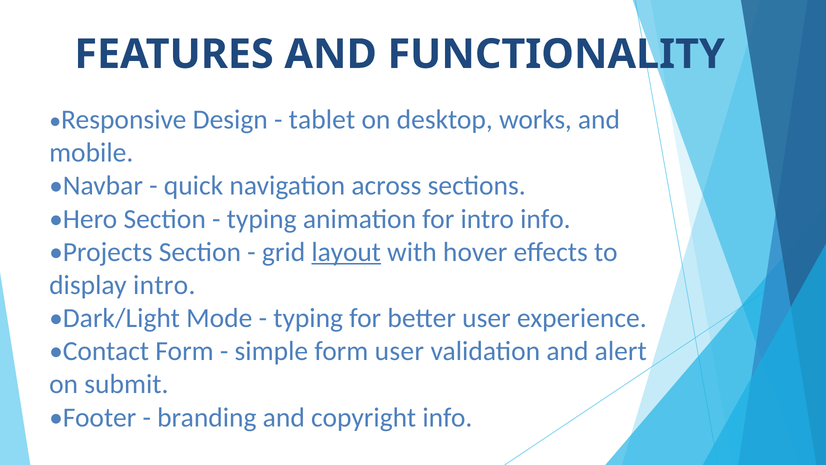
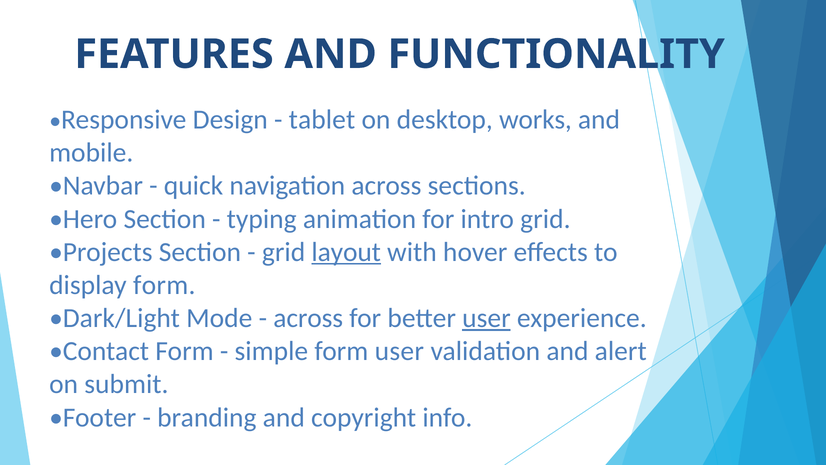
intro info: info -> grid
display intro: intro -> form
typing at (308, 318): typing -> across
user at (486, 318) underline: none -> present
